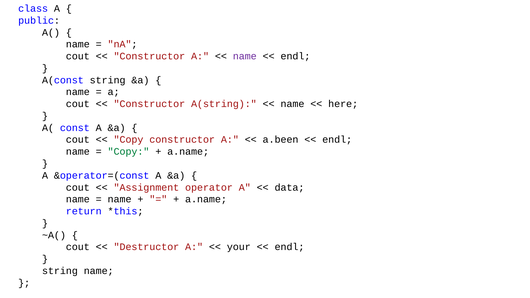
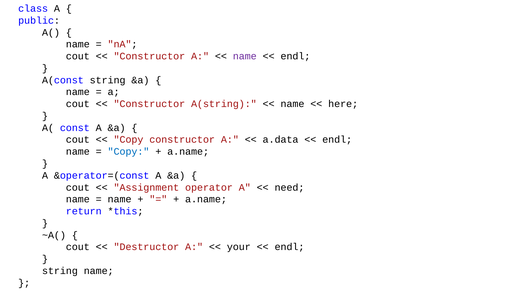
a.been: a.been -> a.data
Copy at (129, 152) colour: green -> blue
data: data -> need
